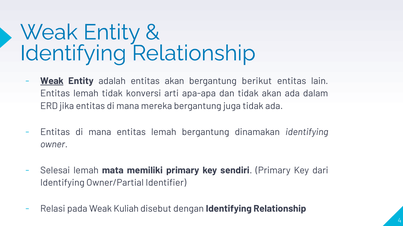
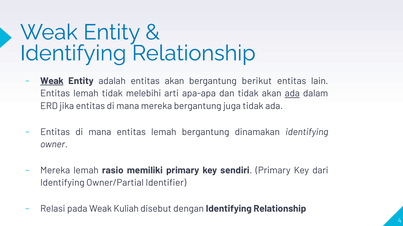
konversi: konversi -> melebihi
ada at (292, 94) underline: none -> present
Selesai at (55, 171): Selesai -> Mereka
mata: mata -> rasio
